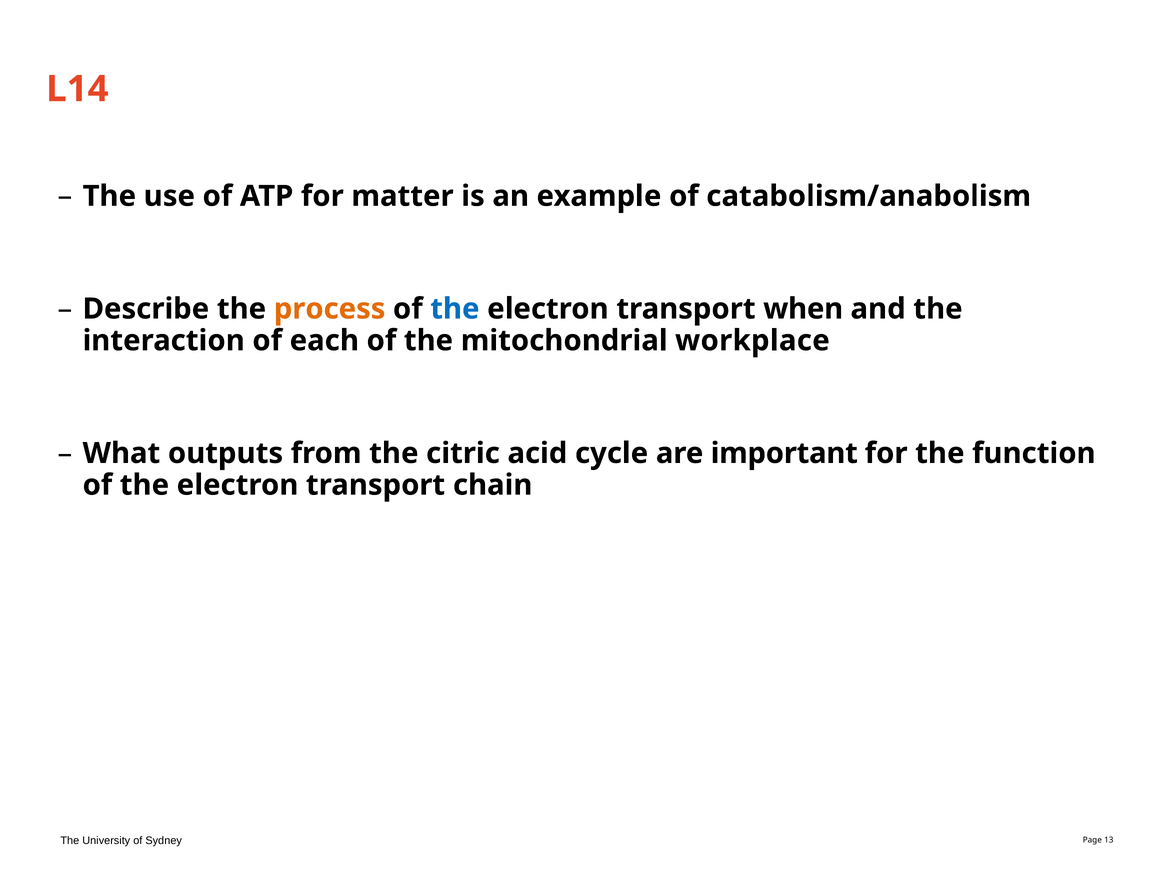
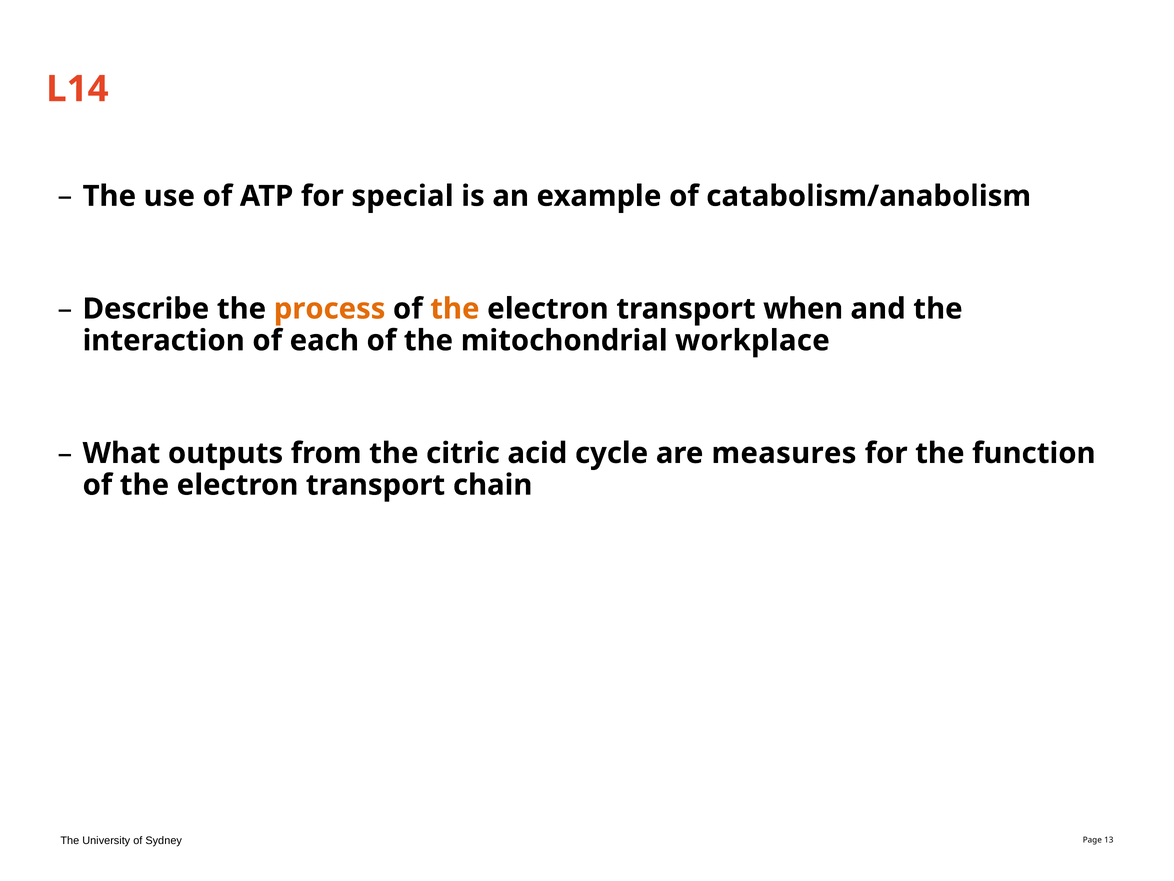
matter: matter -> special
the at (455, 309) colour: blue -> orange
important: important -> measures
